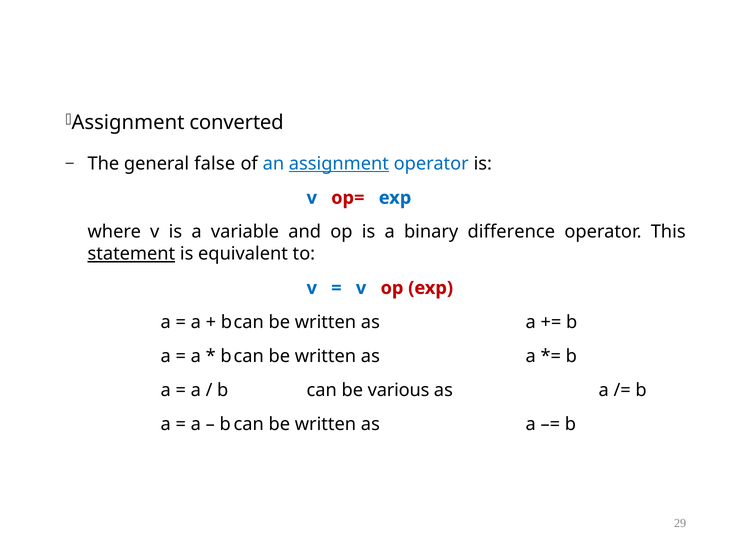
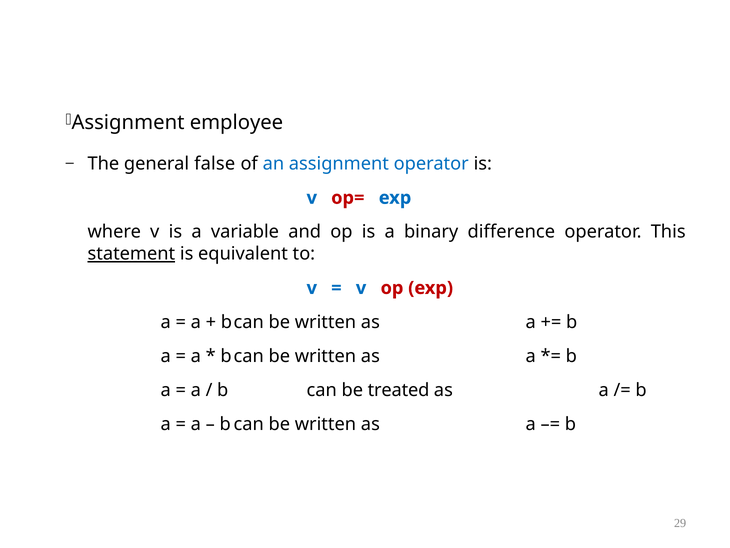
converted: converted -> employee
assignment at (339, 164) underline: present -> none
various: various -> treated
